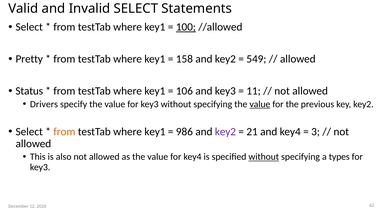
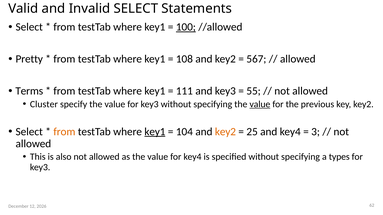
158: 158 -> 108
549: 549 -> 567
Status: Status -> Terms
106: 106 -> 111
11: 11 -> 55
Drivers: Drivers -> Cluster
key1 at (155, 132) underline: none -> present
986: 986 -> 104
key2 at (225, 132) colour: purple -> orange
21: 21 -> 25
without at (264, 157) underline: present -> none
